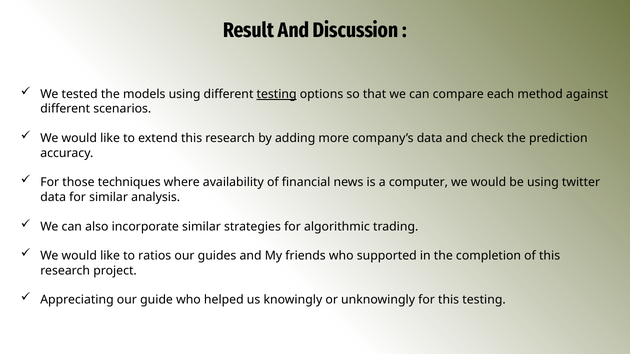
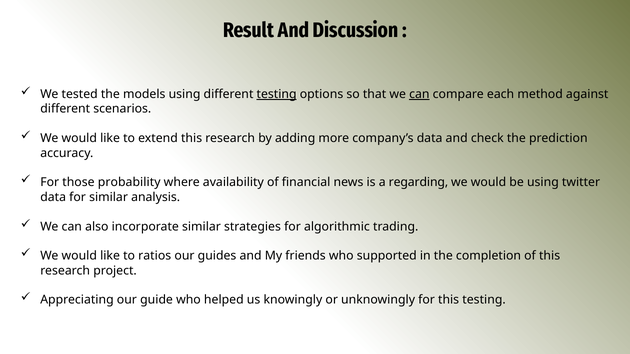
can at (419, 94) underline: none -> present
techniques: techniques -> probability
computer: computer -> regarding
